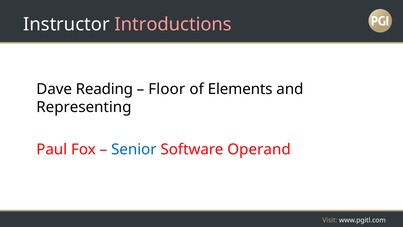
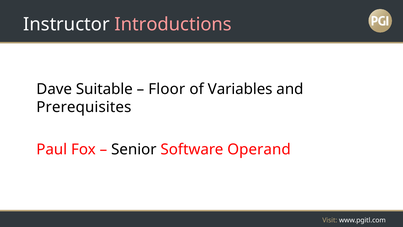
Reading: Reading -> Suitable
Elements: Elements -> Variables
Representing: Representing -> Prerequisites
Senior colour: blue -> black
